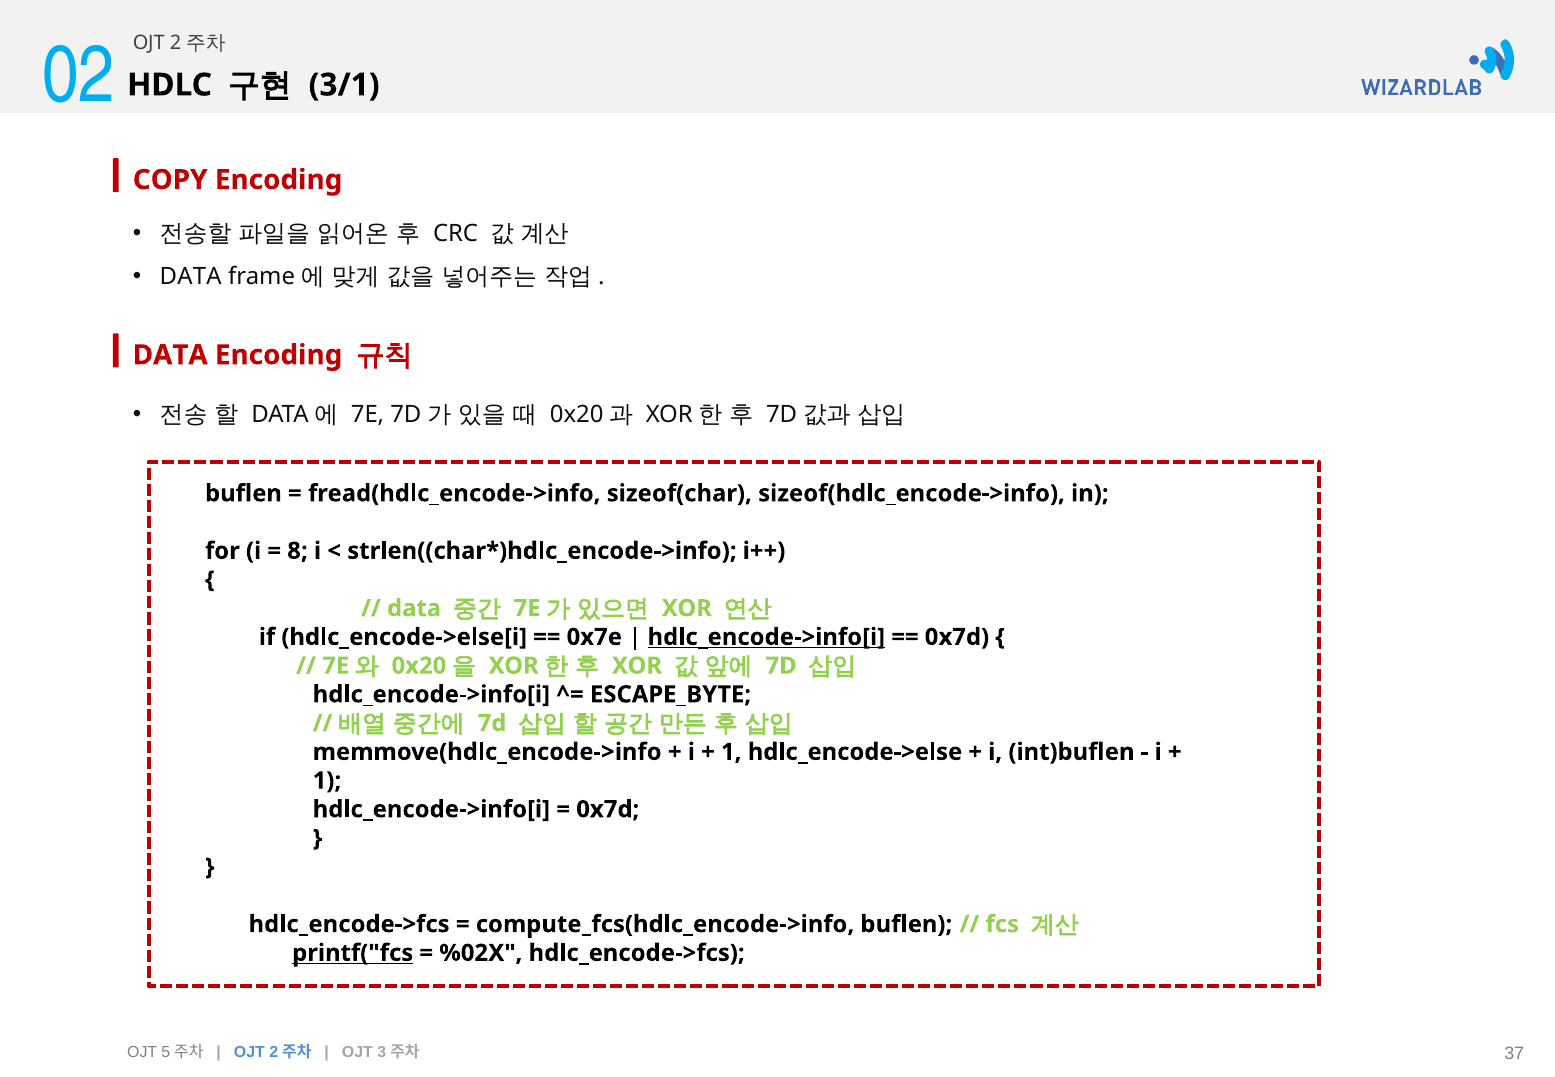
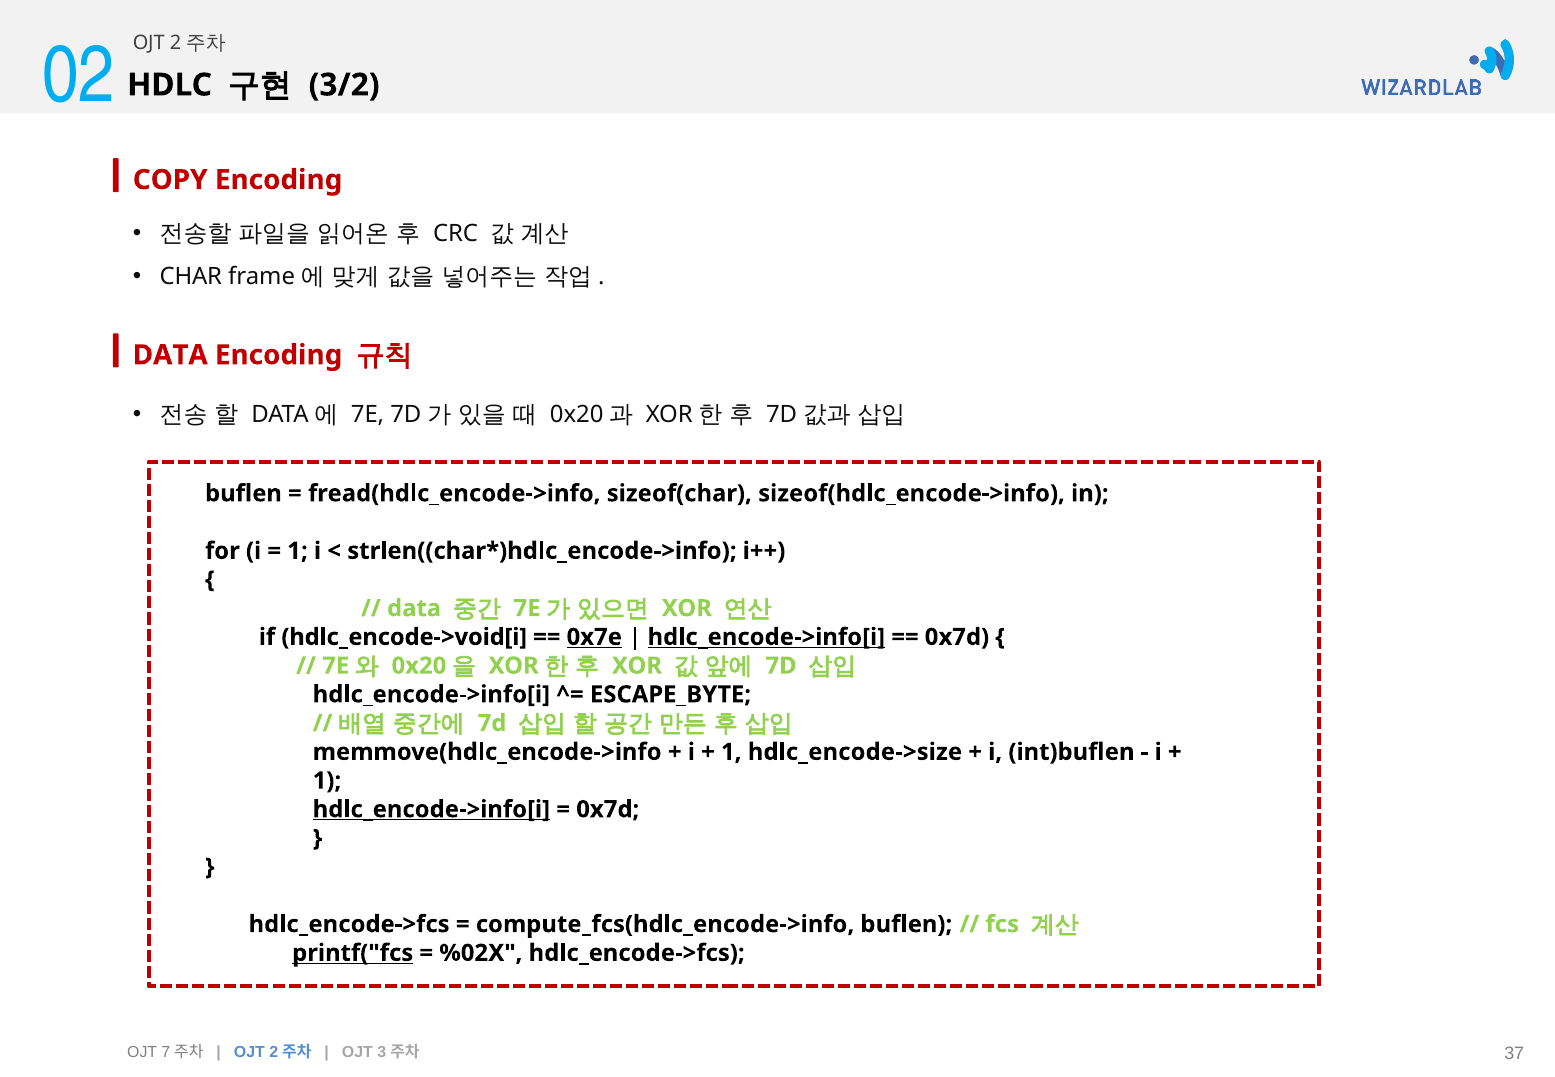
3/1: 3/1 -> 3/2
DATA at (191, 277): DATA -> CHAR
8 at (298, 551): 8 -> 1
hdlc_encode->else[i: hdlc_encode->else[i -> hdlc_encode->void[i
0x7e underline: none -> present
hdlc_encode->else: hdlc_encode->else -> hdlc_encode->size
hdlc_encode->info[i at (431, 809) underline: none -> present
5: 5 -> 7
